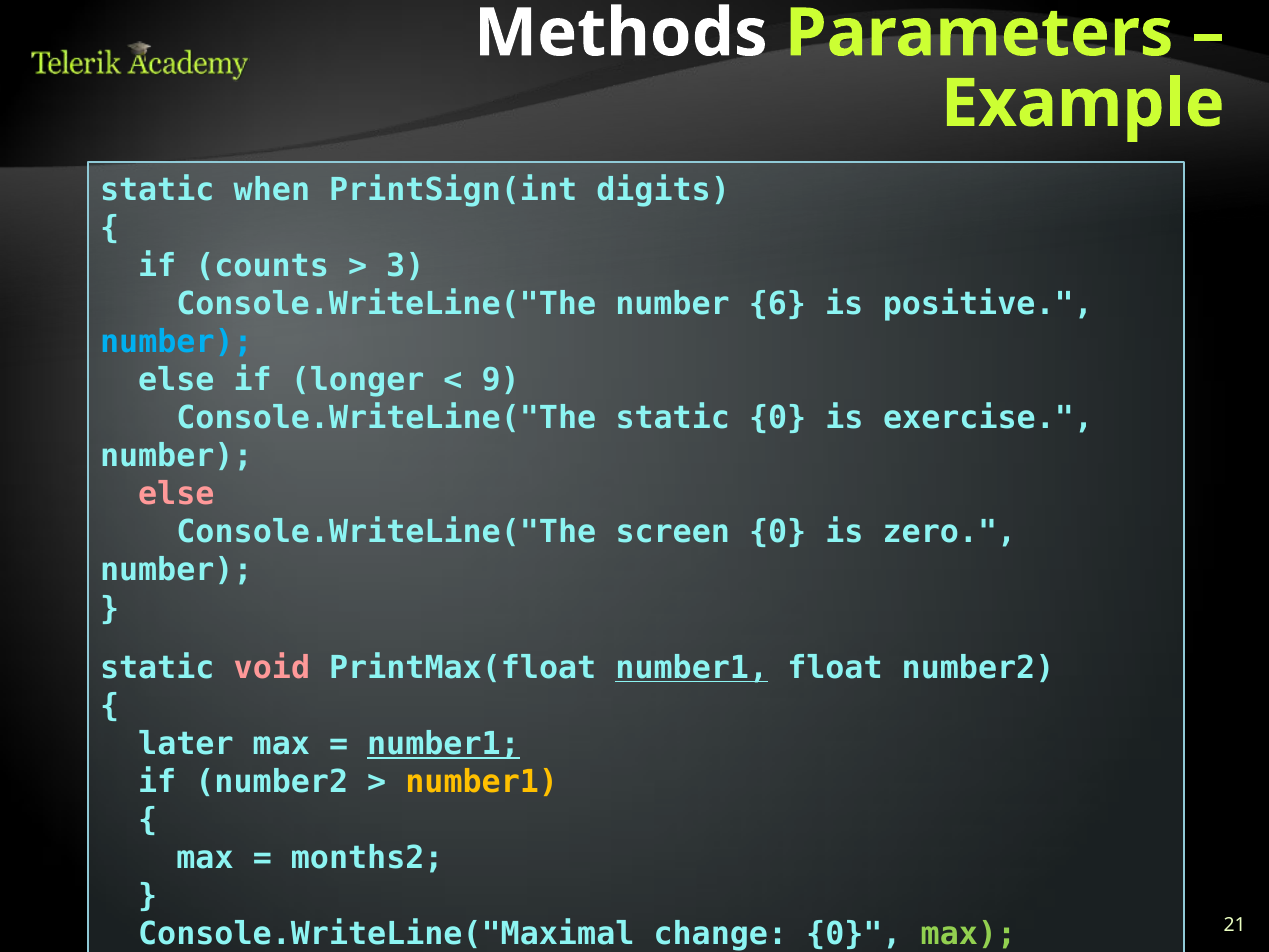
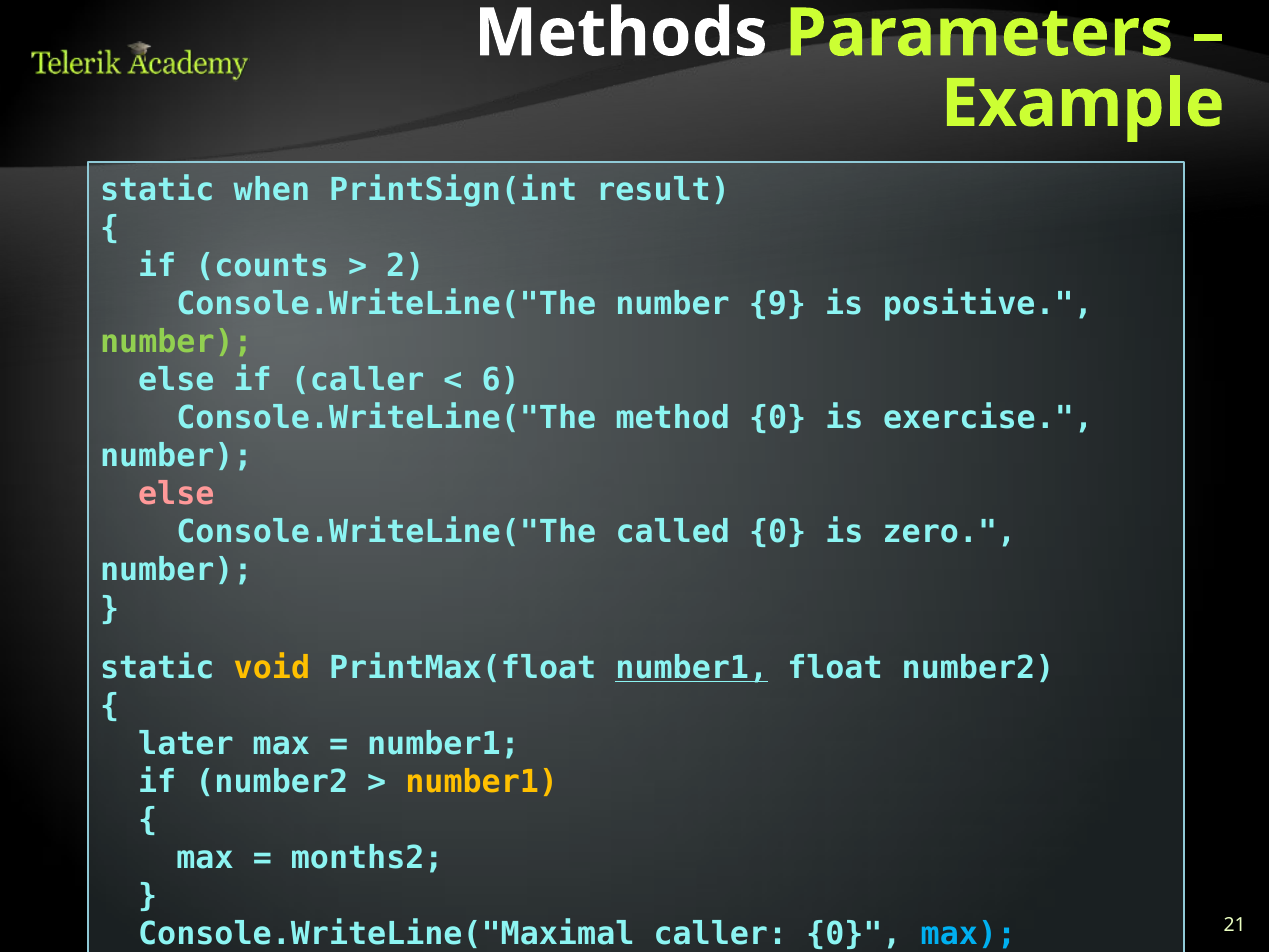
digits: digits -> result
3: 3 -> 2
6: 6 -> 9
number at (176, 342) colour: light blue -> light green
if longer: longer -> caller
9: 9 -> 6
Console.WriteLine("The static: static -> method
screen: screen -> called
void colour: pink -> yellow
number1 at (443, 744) underline: present -> none
Console.WriteLine("Maximal change: change -> caller
max at (968, 934) colour: light green -> light blue
